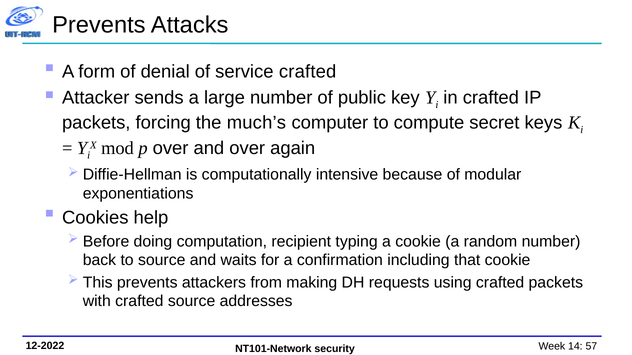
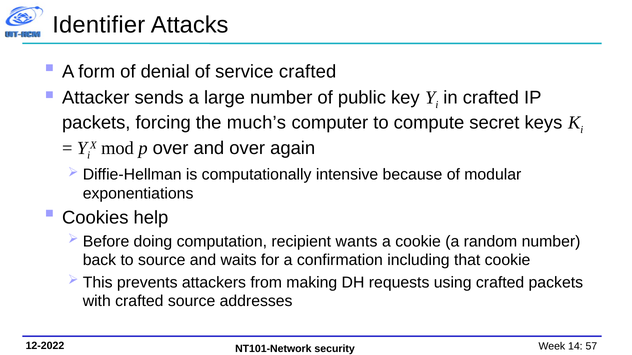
Prevents at (99, 25): Prevents -> Identifier
typing: typing -> wants
